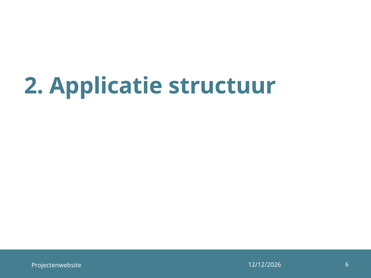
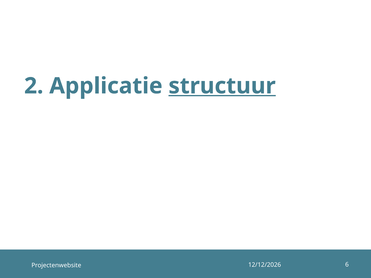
structuur underline: none -> present
